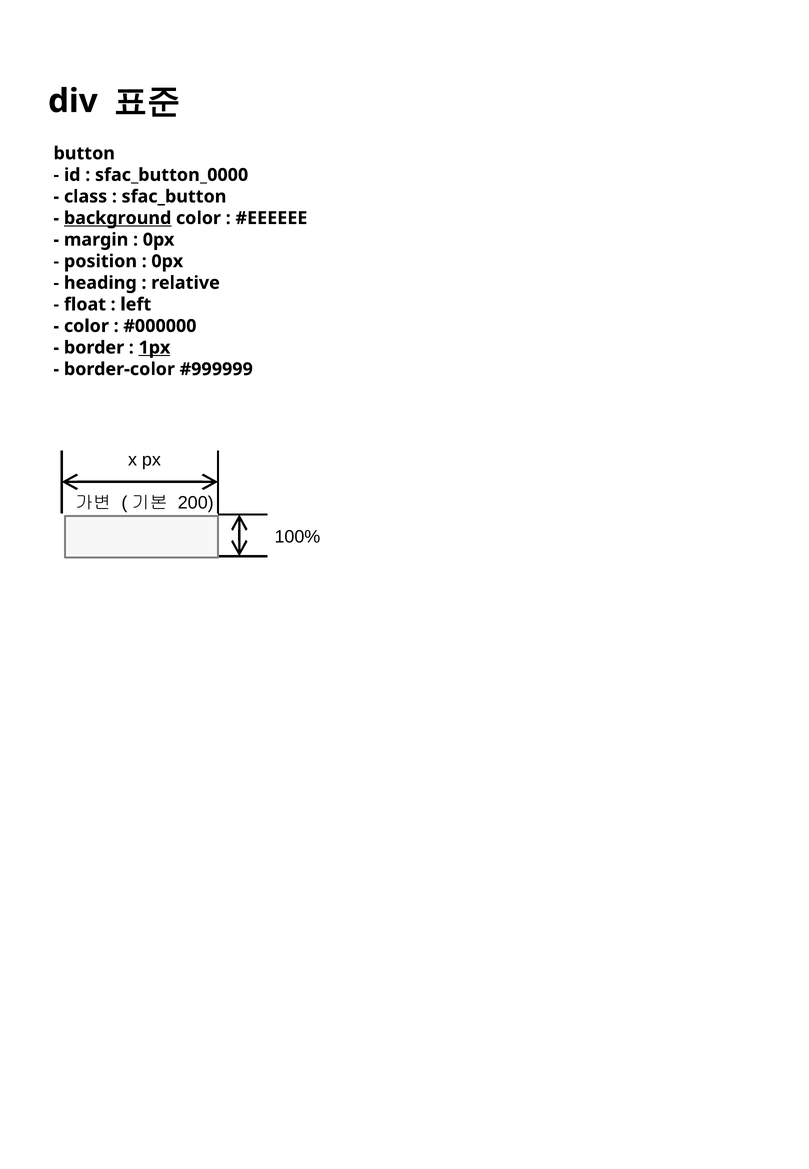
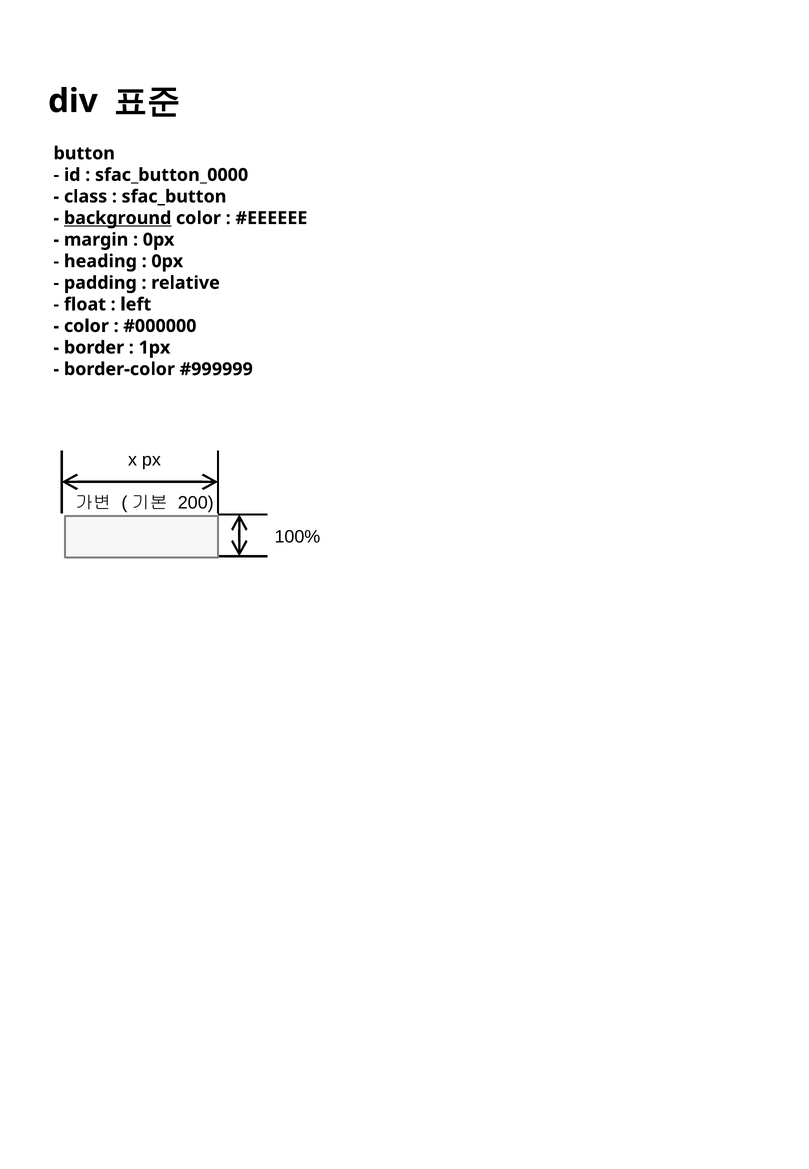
position: position -> heading
heading: heading -> padding
1px underline: present -> none
